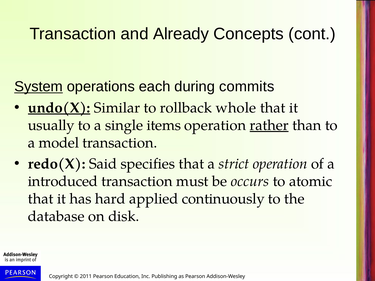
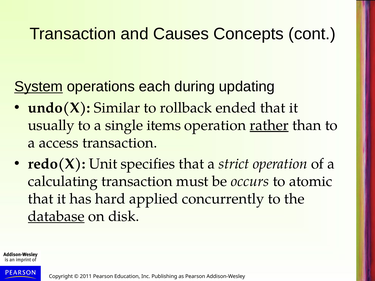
Already: Already -> Causes
commits: commits -> updating
undo(X underline: present -> none
whole: whole -> ended
model: model -> access
Said: Said -> Unit
introduced: introduced -> calculating
continuously: continuously -> concurrently
database underline: none -> present
